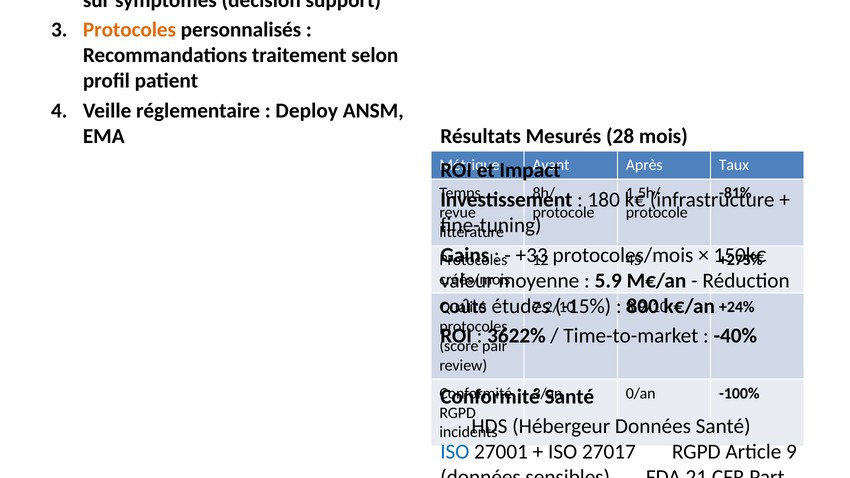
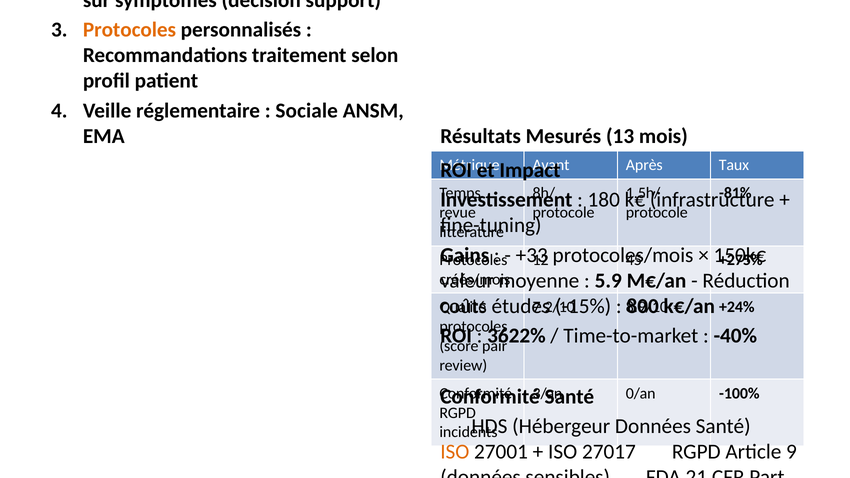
Deploy: Deploy -> Sociale
28: 28 -> 13
ISO at (455, 452) colour: blue -> orange
